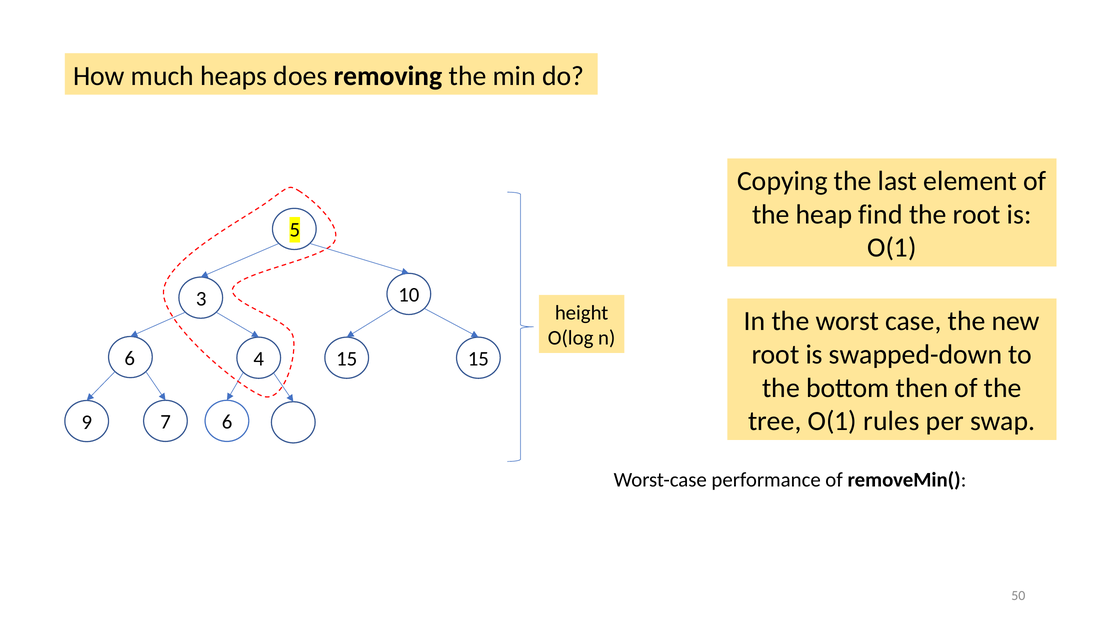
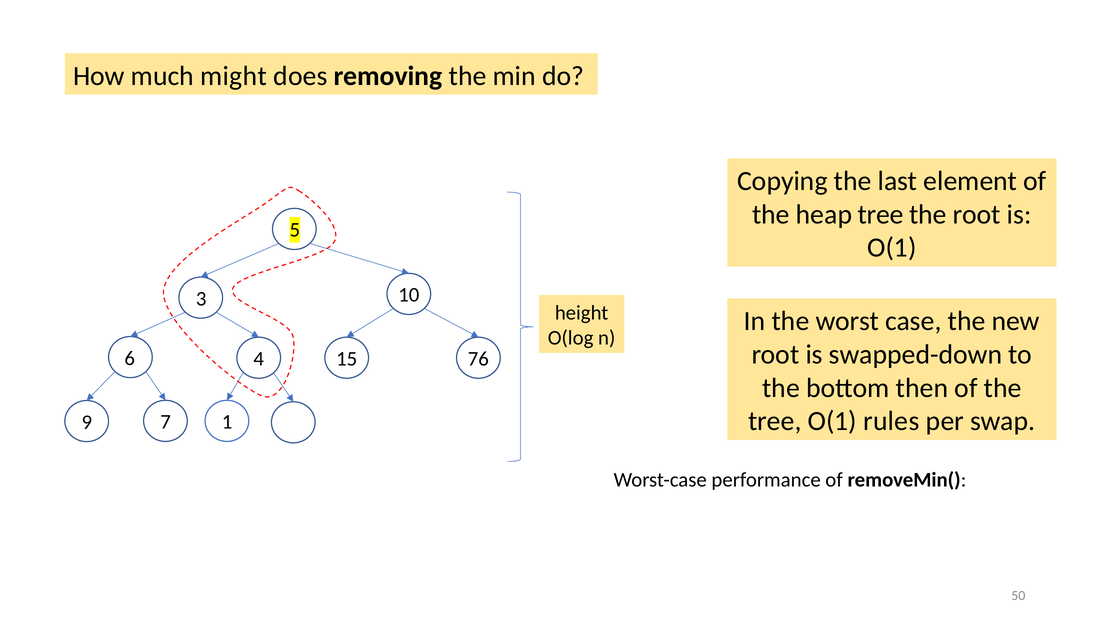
heaps: heaps -> might
heap find: find -> tree
6 15: 15 -> 76
7 6: 6 -> 1
